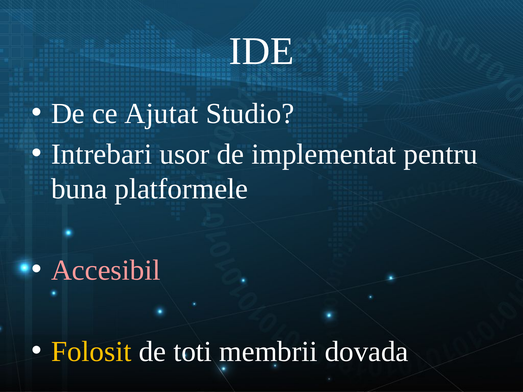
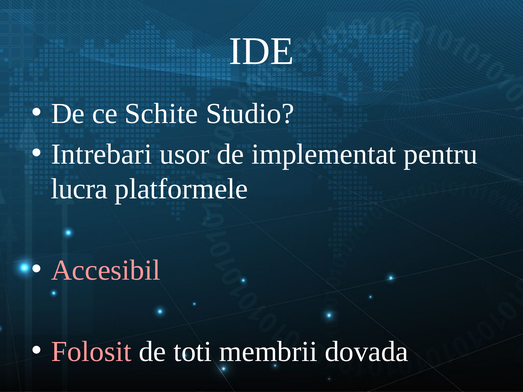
Ajutat: Ajutat -> Schite
buna: buna -> lucra
Folosit colour: yellow -> pink
